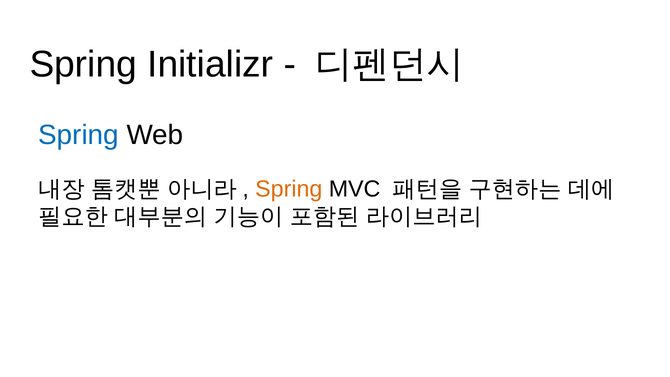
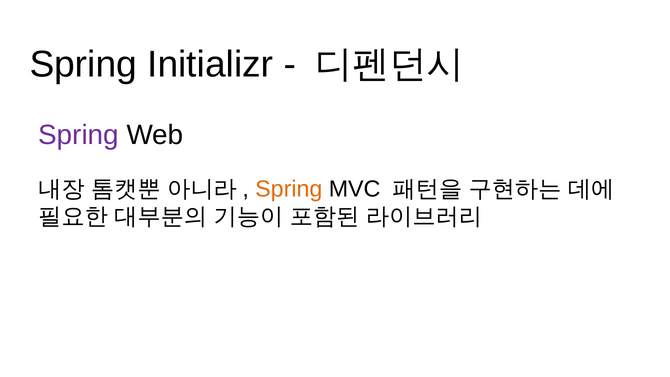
Spring at (79, 135) colour: blue -> purple
